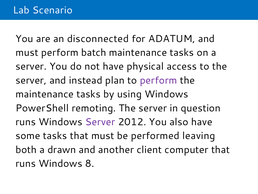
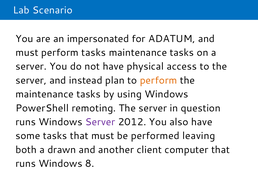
disconnected: disconnected -> impersonated
perform batch: batch -> tasks
perform at (159, 80) colour: purple -> orange
